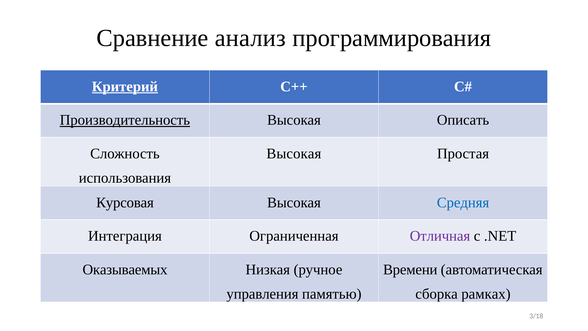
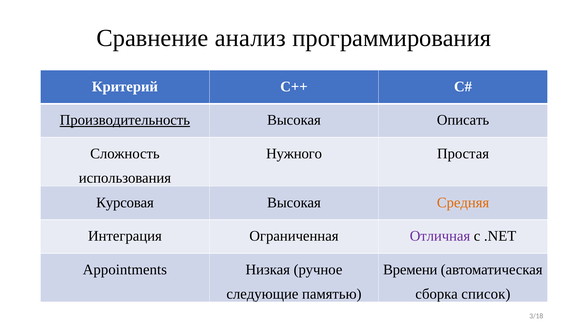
Критерий underline: present -> none
Высокая at (294, 154): Высокая -> Нужного
Средняя colour: blue -> orange
Оказываемых: Оказываемых -> Appointments
управления: управления -> следующие
рамках: рамках -> список
